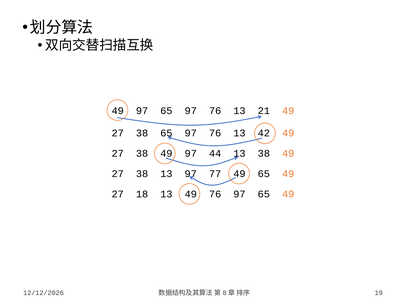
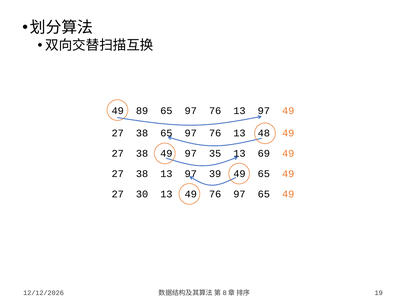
97 at (142, 111): 97 -> 89
76 13 21: 21 -> 97
42: 42 -> 48
44: 44 -> 35
38 at (264, 154): 38 -> 69
77: 77 -> 39
18: 18 -> 30
